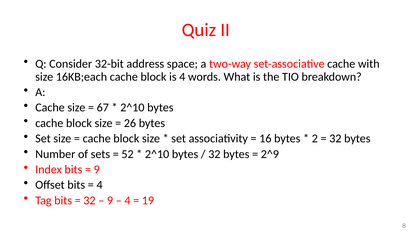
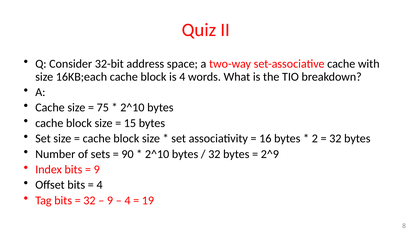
67: 67 -> 75
26: 26 -> 15
52: 52 -> 90
